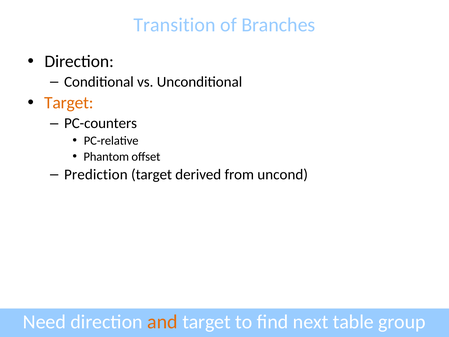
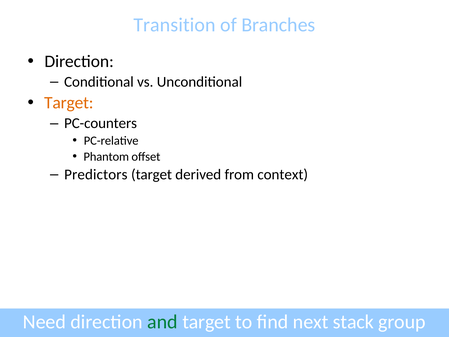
Prediction: Prediction -> Predictors
uncond: uncond -> context
and colour: orange -> green
table: table -> stack
